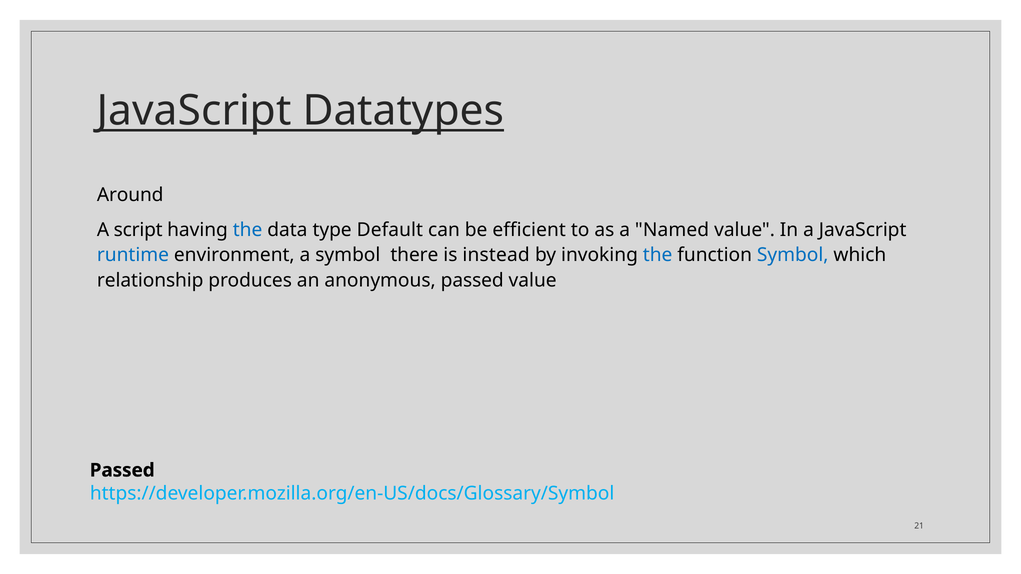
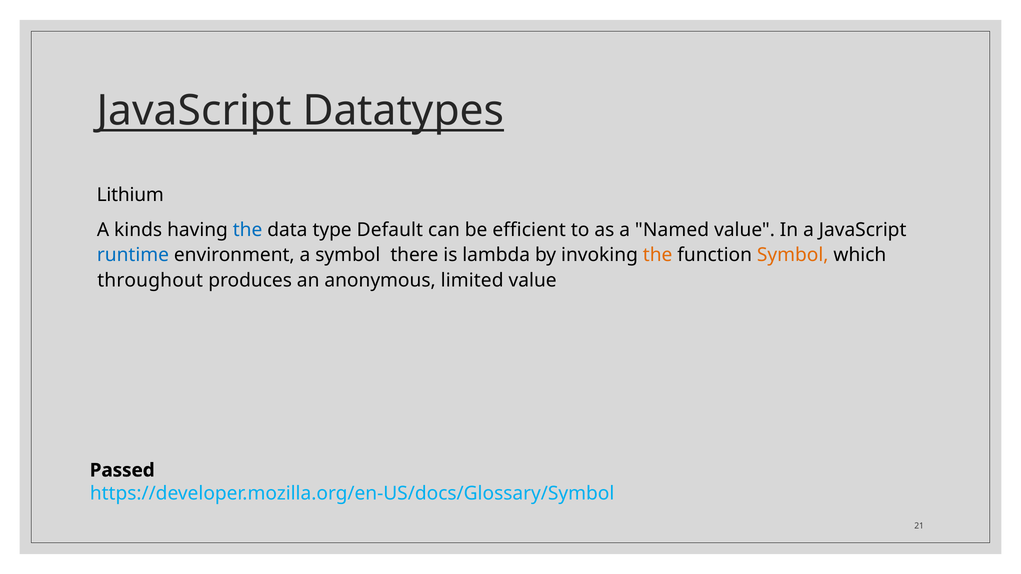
Around: Around -> Lithium
script: script -> kinds
instead: instead -> lambda
the at (658, 255) colour: blue -> orange
Symbol at (793, 255) colour: blue -> orange
relationship: relationship -> throughout
anonymous passed: passed -> limited
